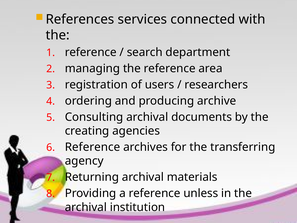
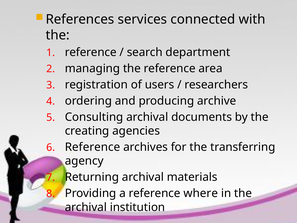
unless: unless -> where
